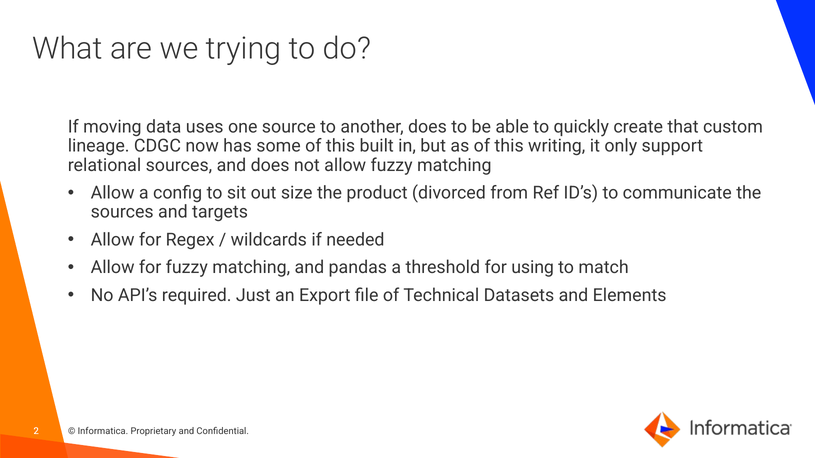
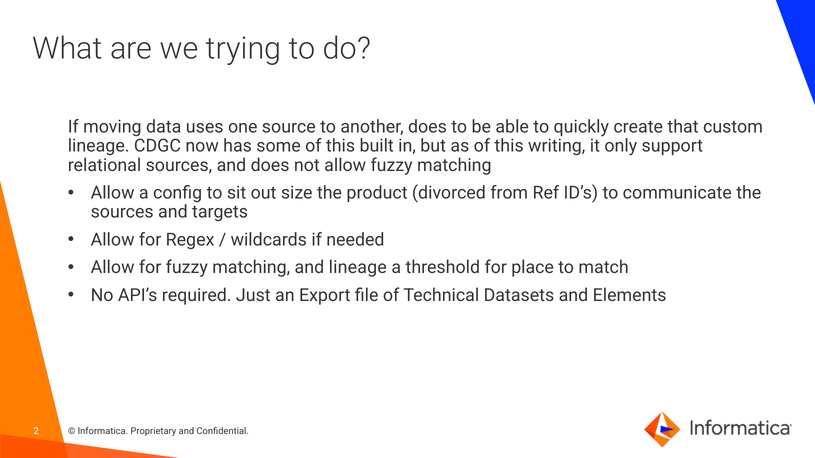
and pandas: pandas -> lineage
using: using -> place
